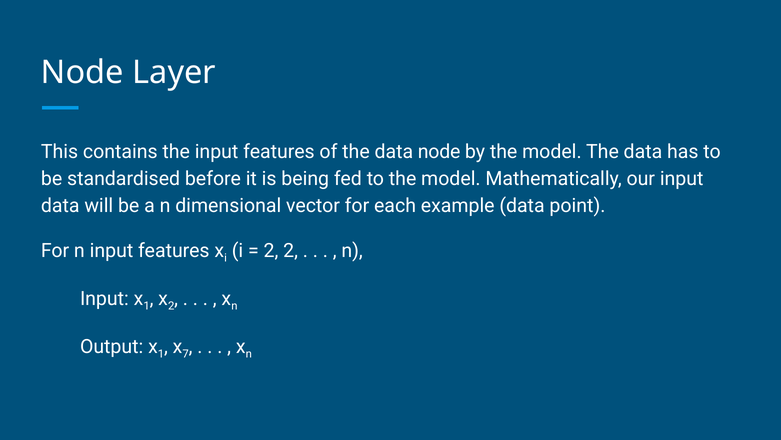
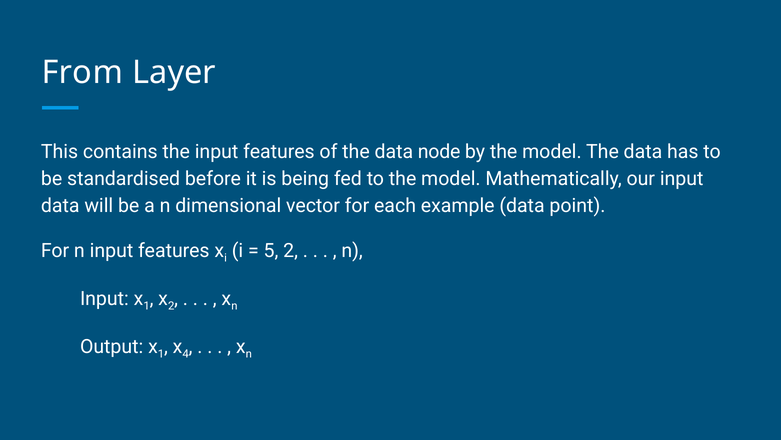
Node at (82, 73): Node -> From
2 at (271, 250): 2 -> 5
7: 7 -> 4
